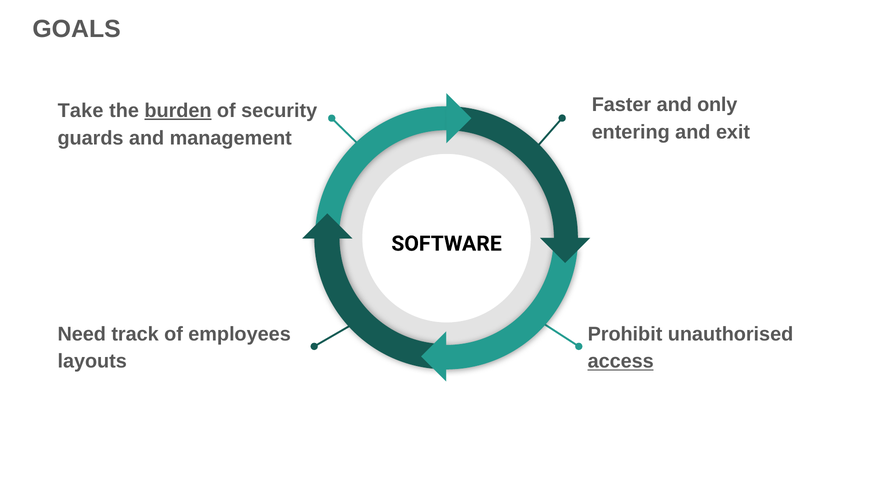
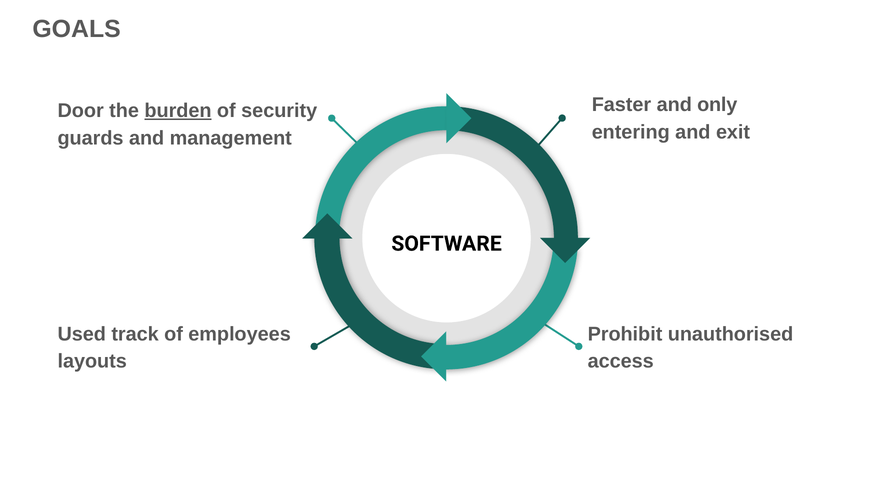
Take: Take -> Door
Need: Need -> Used
access underline: present -> none
